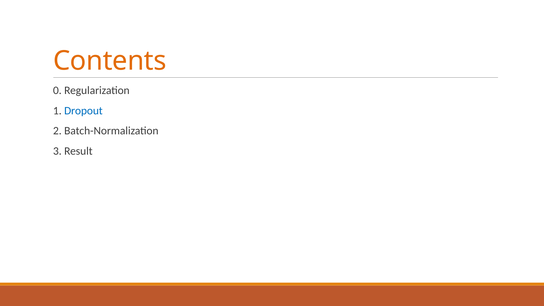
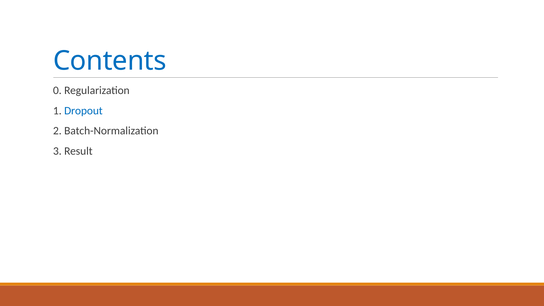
Contents colour: orange -> blue
